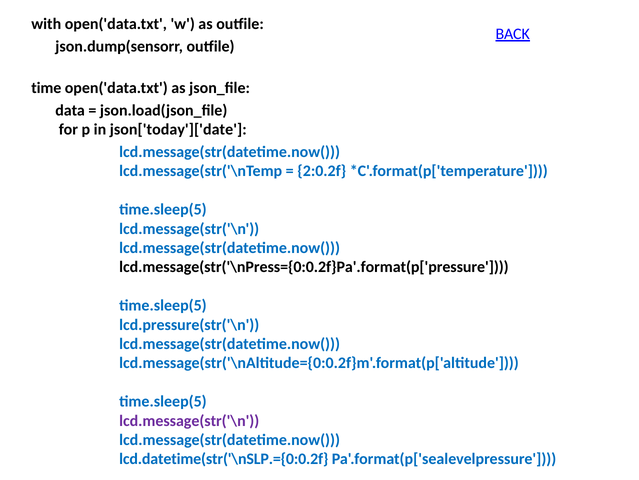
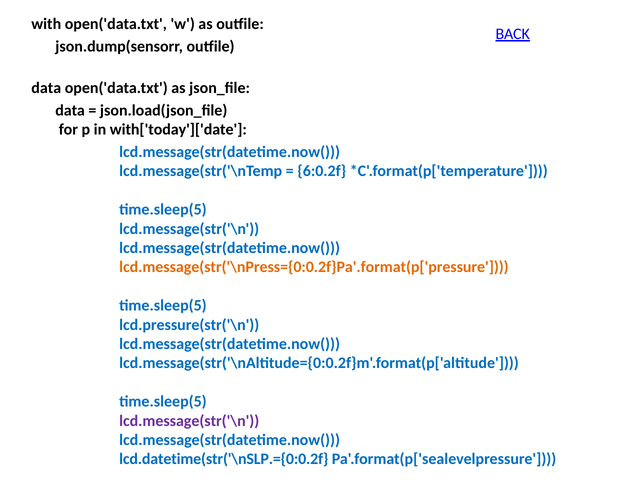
time at (46, 88): time -> data
json['today']['date: json['today']['date -> with['today']['date
2:0.2f: 2:0.2f -> 6:0.2f
lcd.message(str('\nPress={0:0.2f}Pa'.format(p['pressure colour: black -> orange
